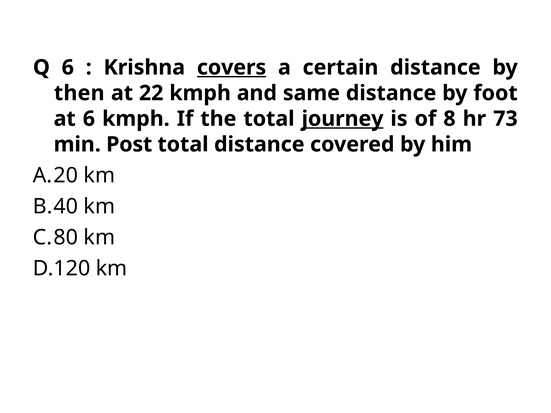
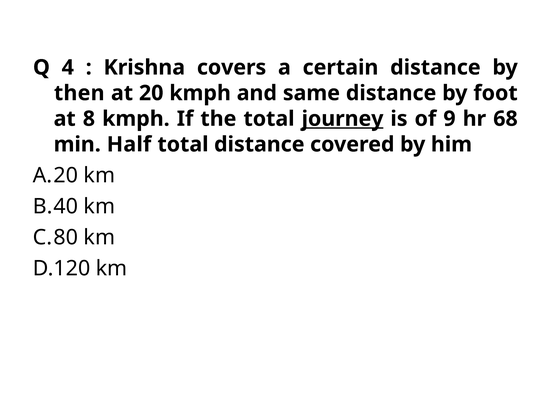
Q 6: 6 -> 4
covers underline: present -> none
22: 22 -> 20
at 6: 6 -> 8
8: 8 -> 9
73: 73 -> 68
Post: Post -> Half
